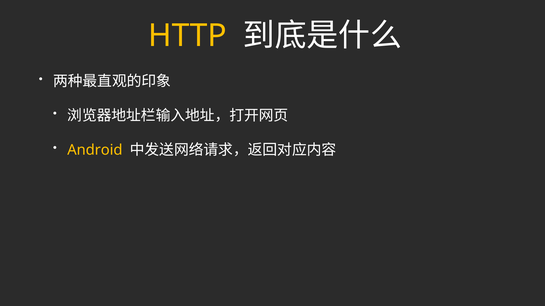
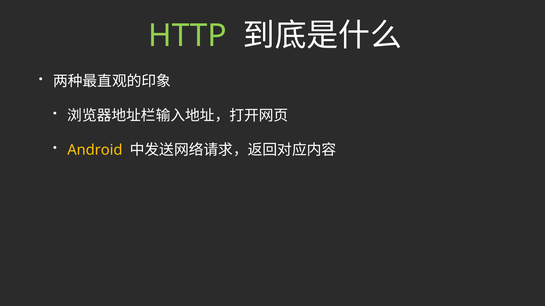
HTTP colour: yellow -> light green
